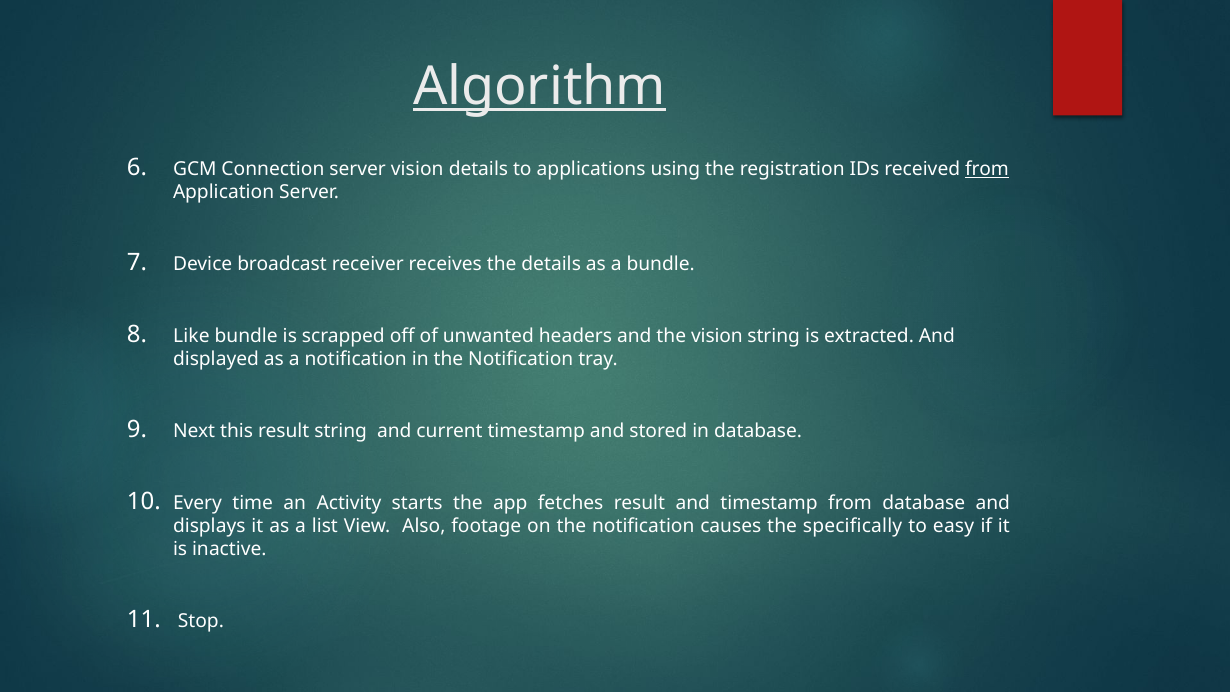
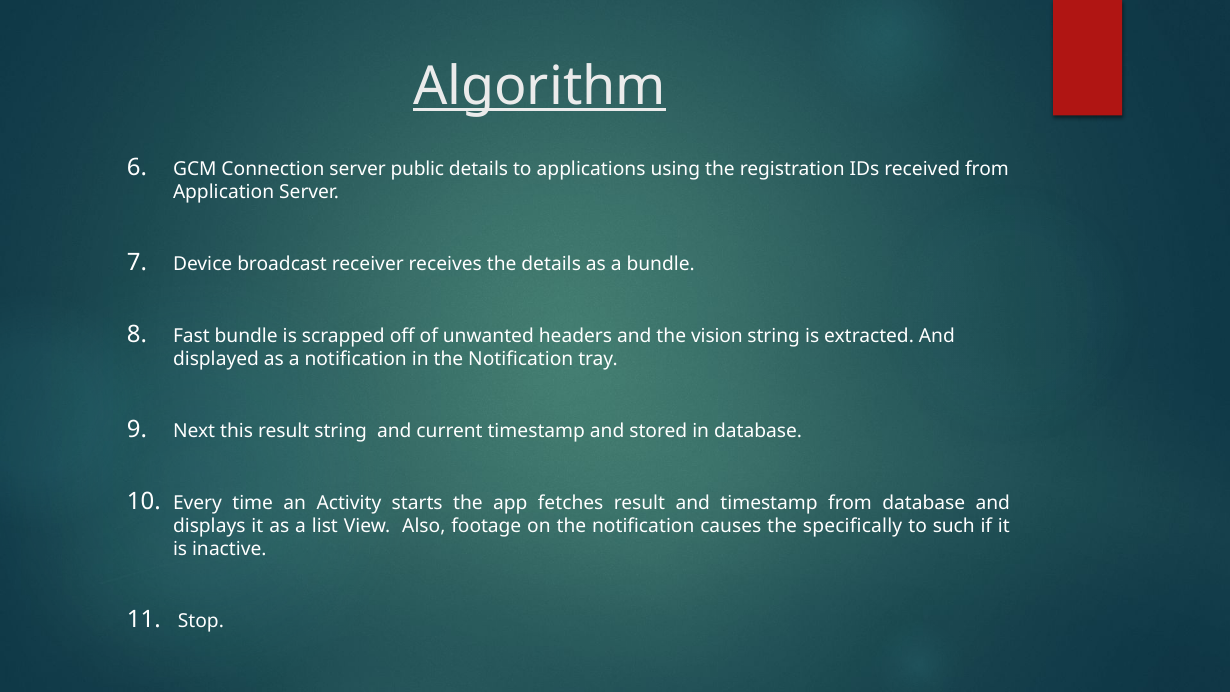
server vision: vision -> public
from at (987, 170) underline: present -> none
Like: Like -> Fast
easy: easy -> such
